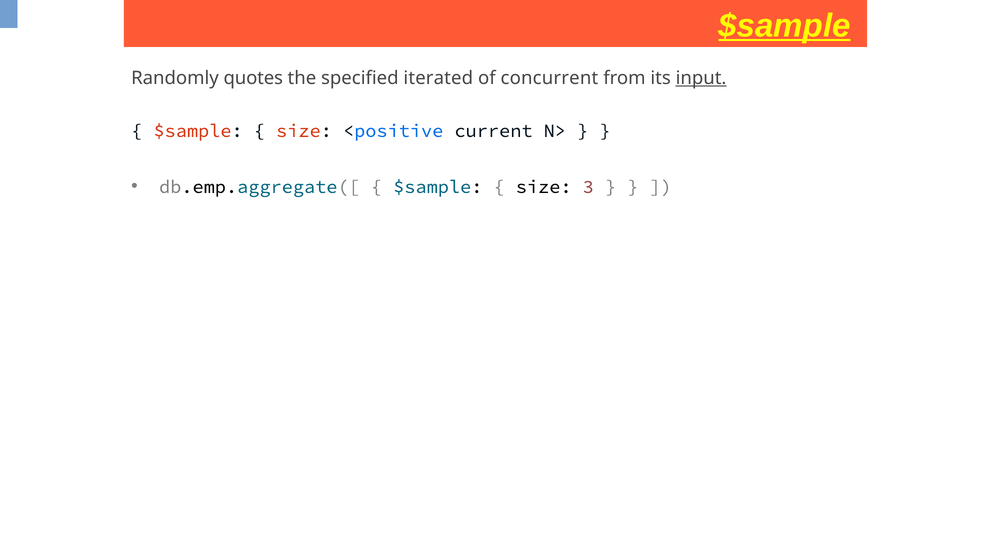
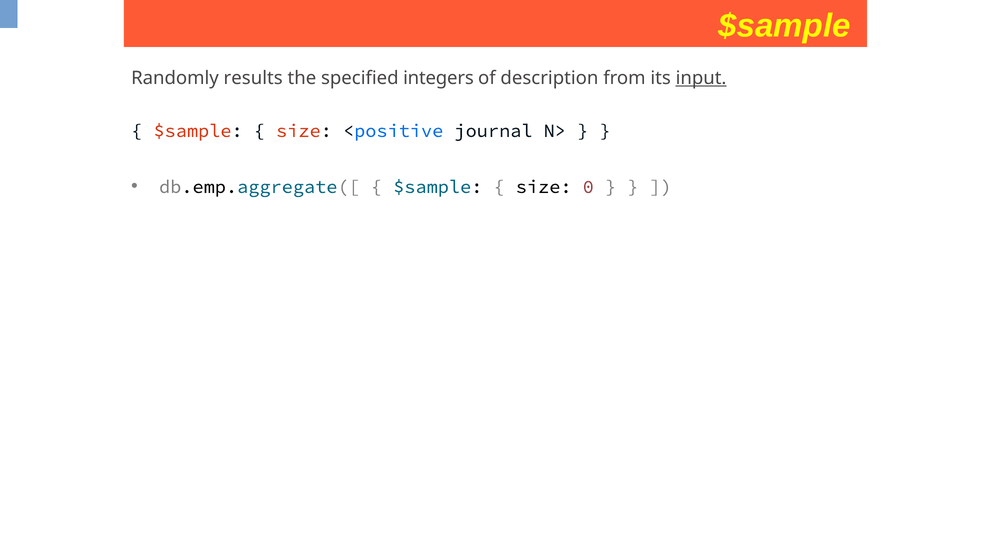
$sample at (784, 26) underline: present -> none
quotes: quotes -> results
iterated: iterated -> integers
concurrent: concurrent -> description
current: current -> journal
3: 3 -> 0
